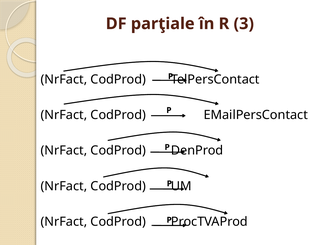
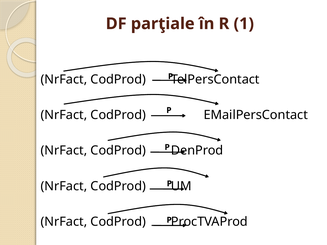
3: 3 -> 1
